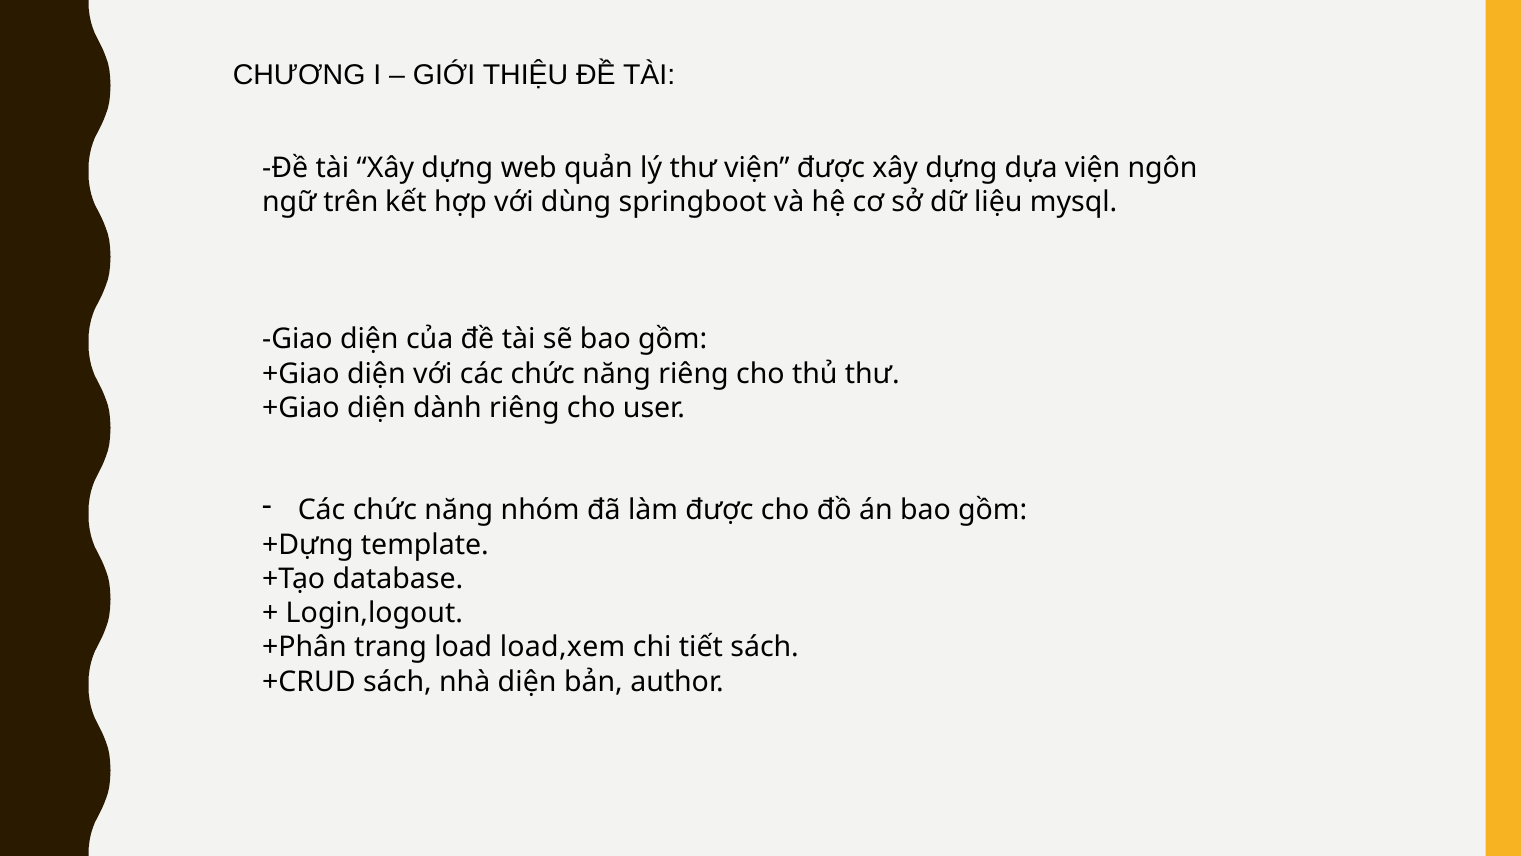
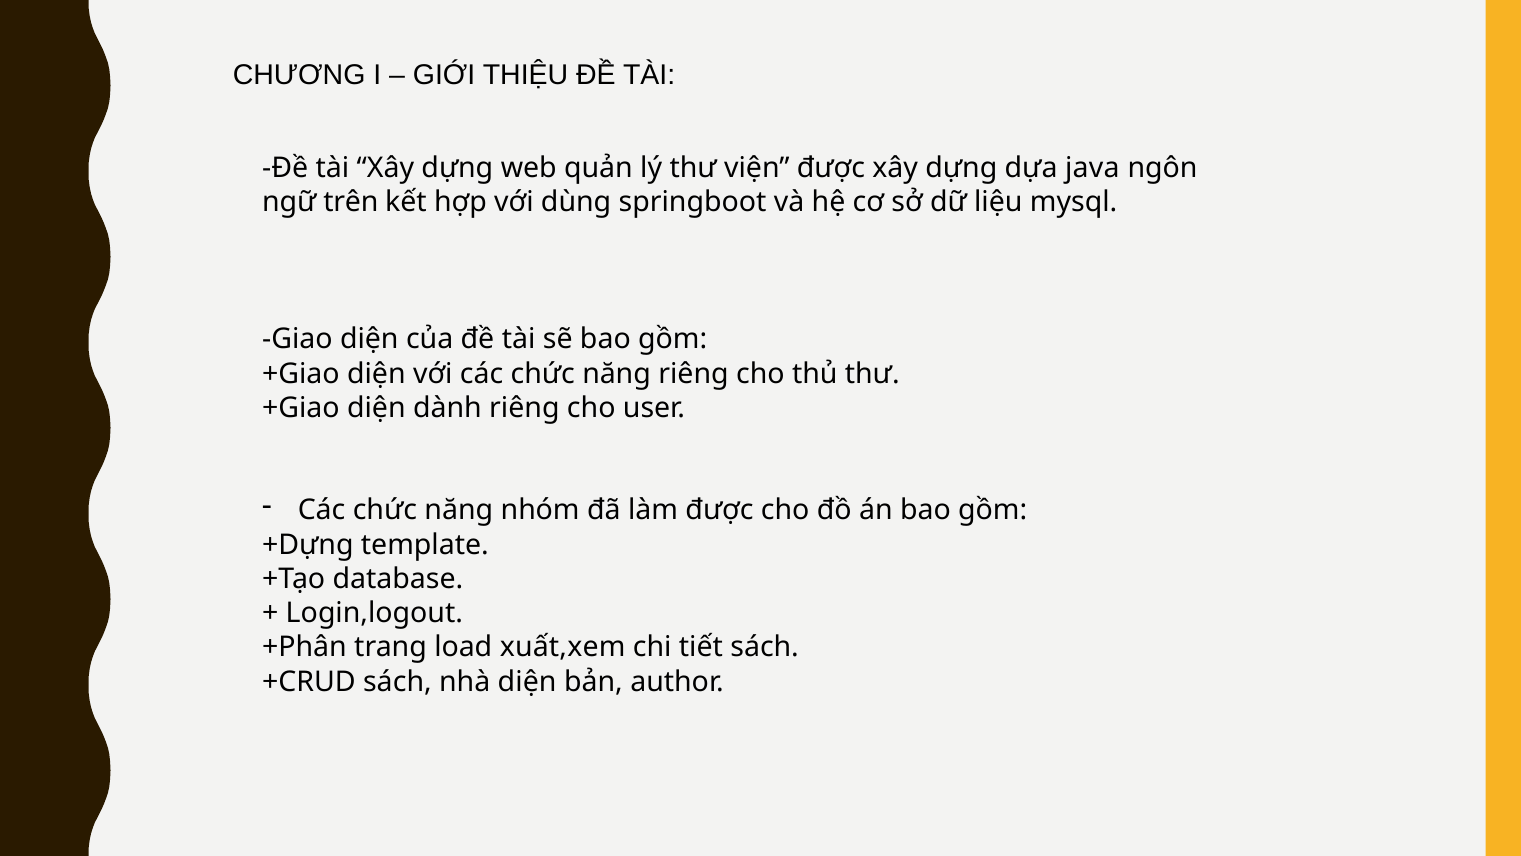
dựa viện: viện -> java
load,xem: load,xem -> xuất,xem
